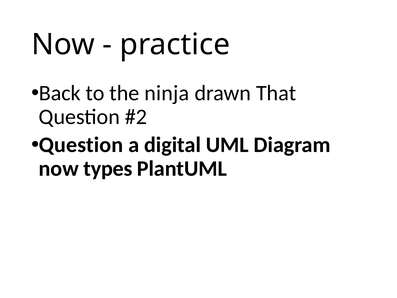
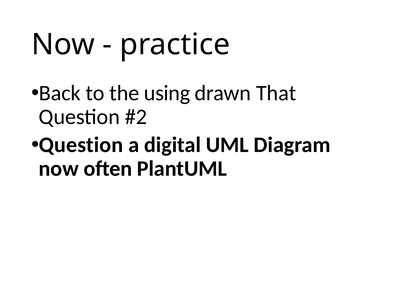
ninja: ninja -> using
types: types -> often
